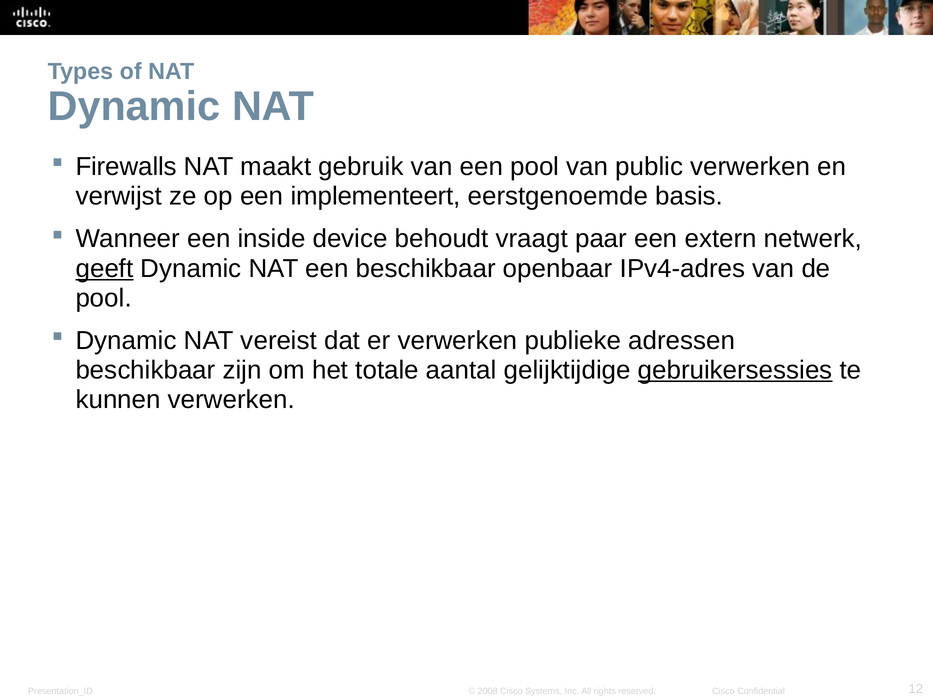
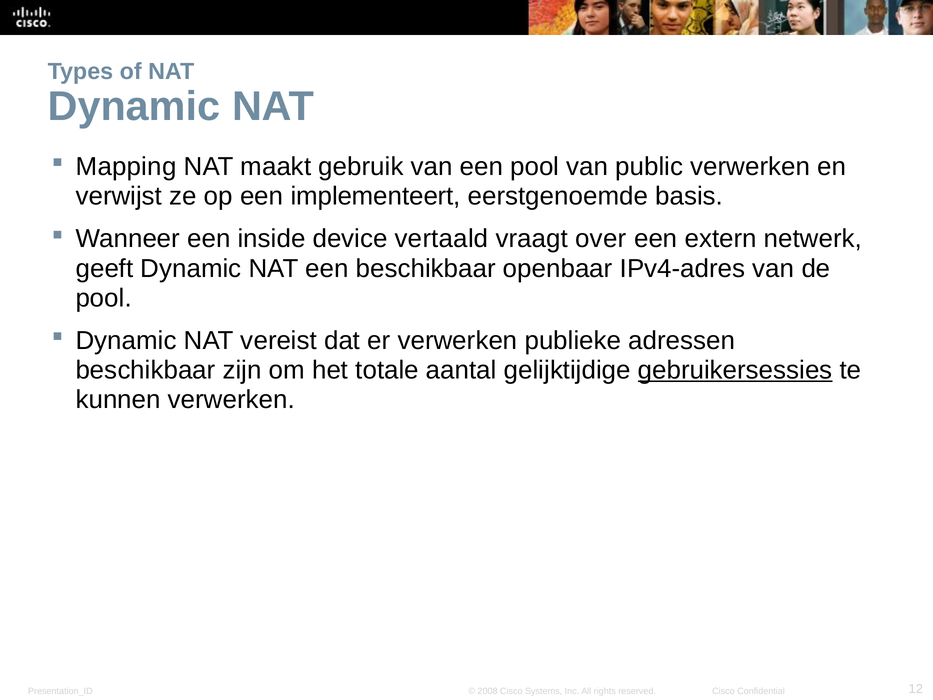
Firewalls: Firewalls -> Mapping
behoudt: behoudt -> vertaald
paar: paar -> over
geeft underline: present -> none
